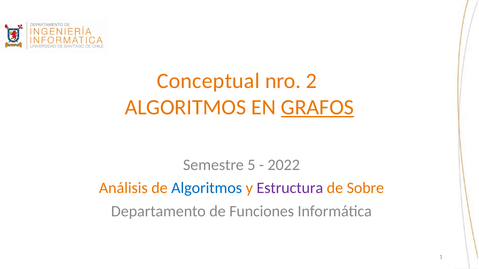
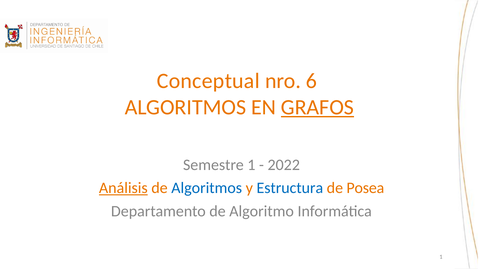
2: 2 -> 6
Semestre 5: 5 -> 1
Análisis underline: none -> present
Estructura colour: purple -> blue
Sobre: Sobre -> Posea
Funciones: Funciones -> Algoritmo
